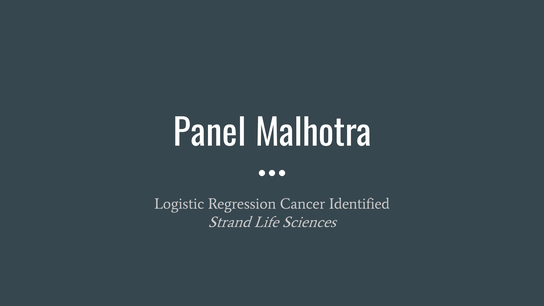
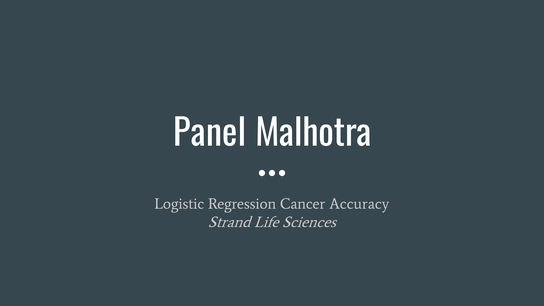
Identified: Identified -> Accuracy
